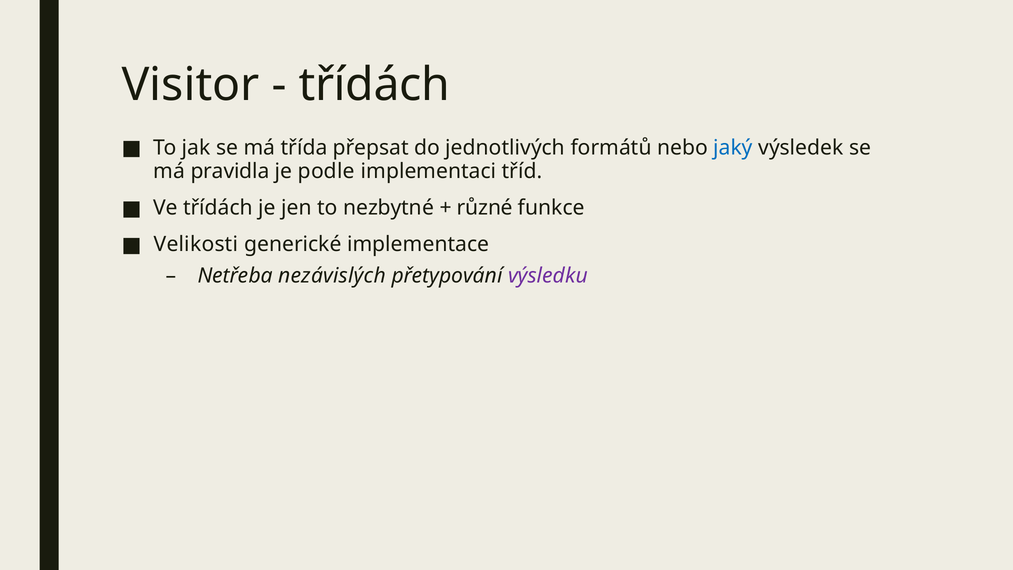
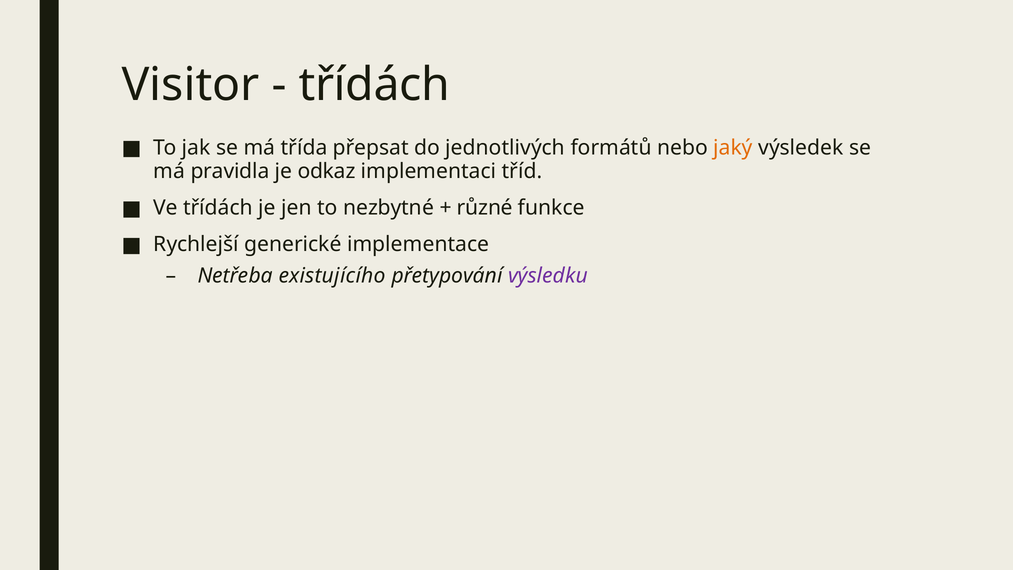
jaký colour: blue -> orange
podle: podle -> odkaz
Velikosti: Velikosti -> Rychlejší
nezávislých: nezávislých -> existujícího
